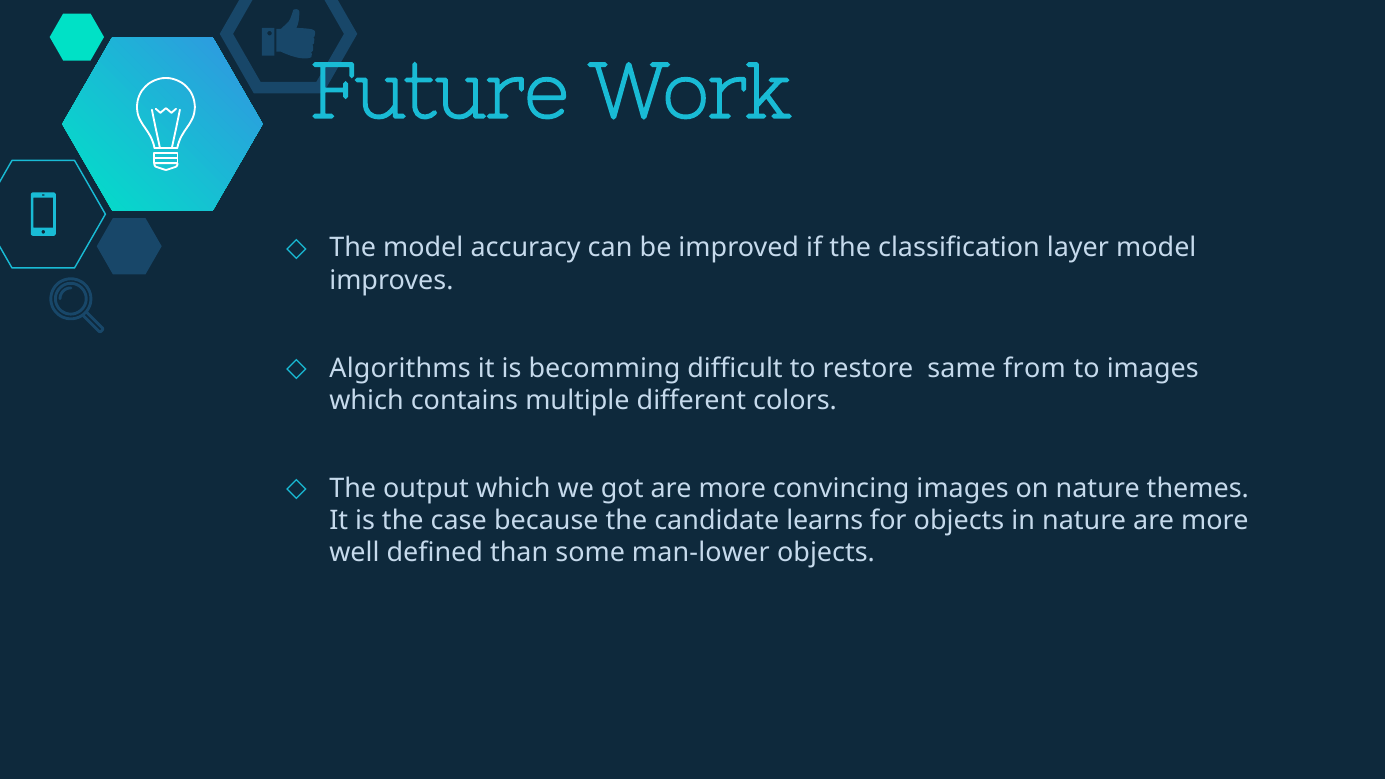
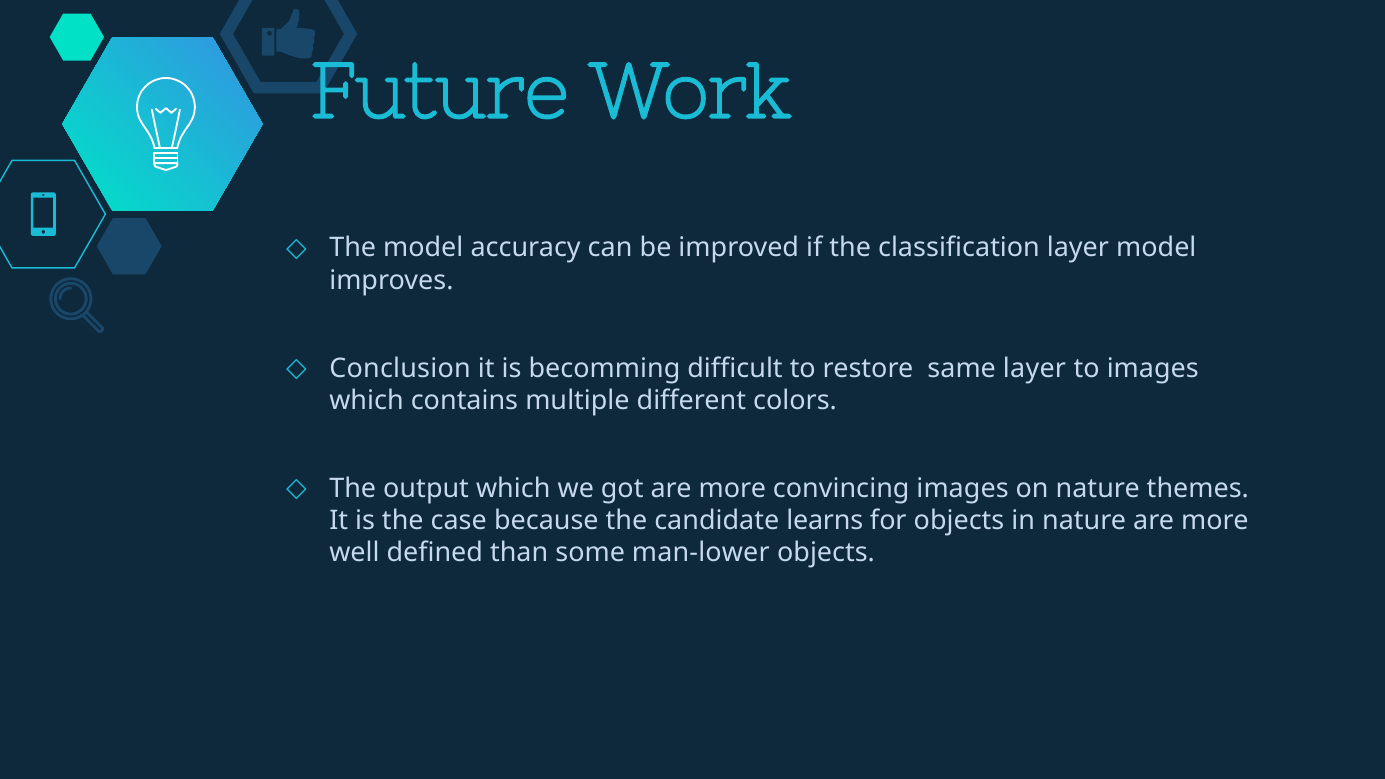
Algorithms: Algorithms -> Conclusion
same from: from -> layer
